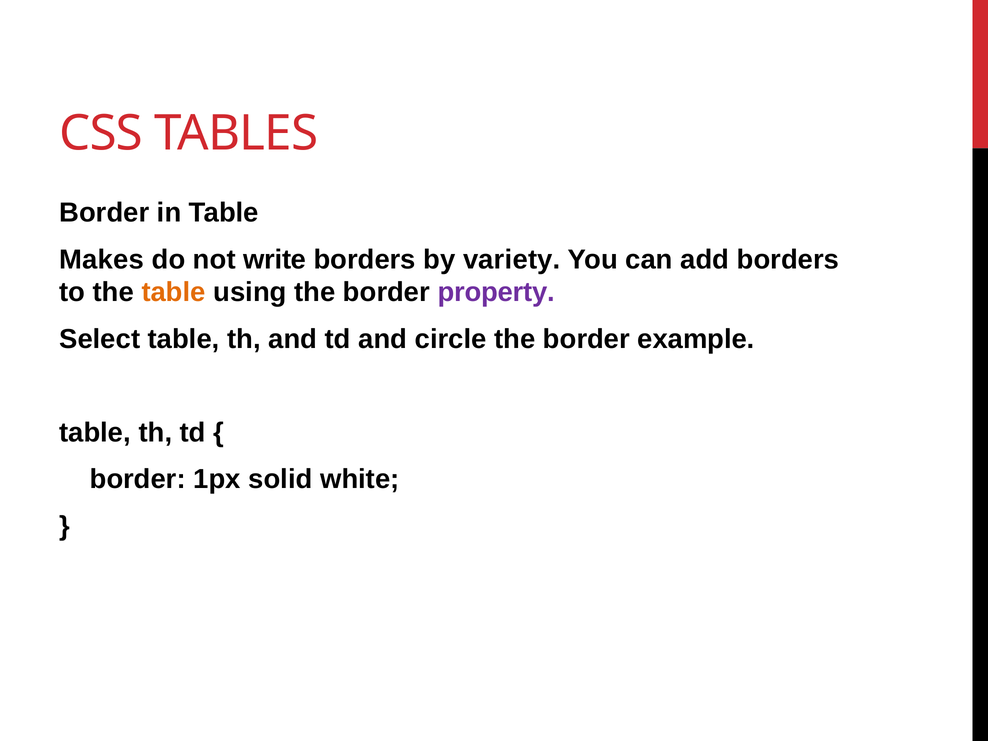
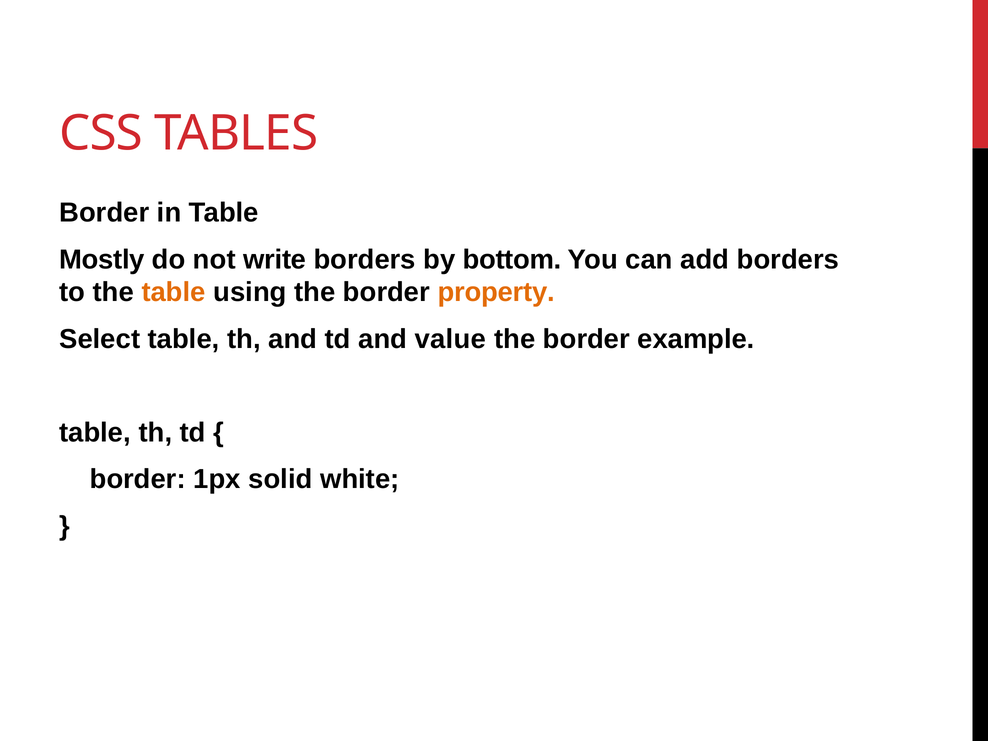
Makes: Makes -> Mostly
variety: variety -> bottom
property colour: purple -> orange
circle: circle -> value
